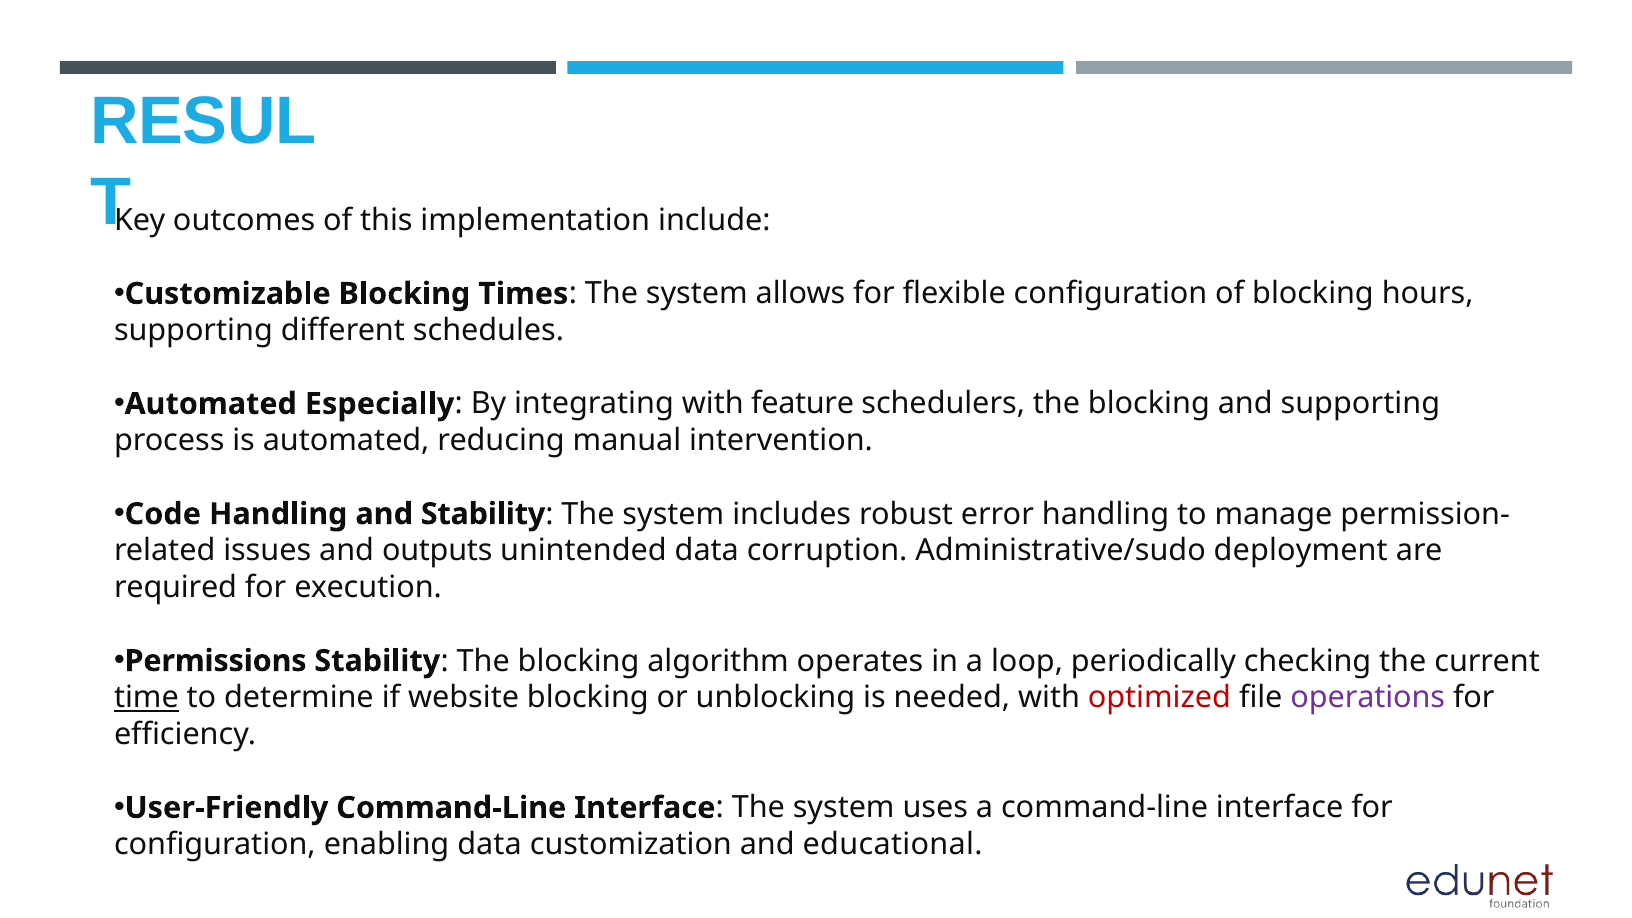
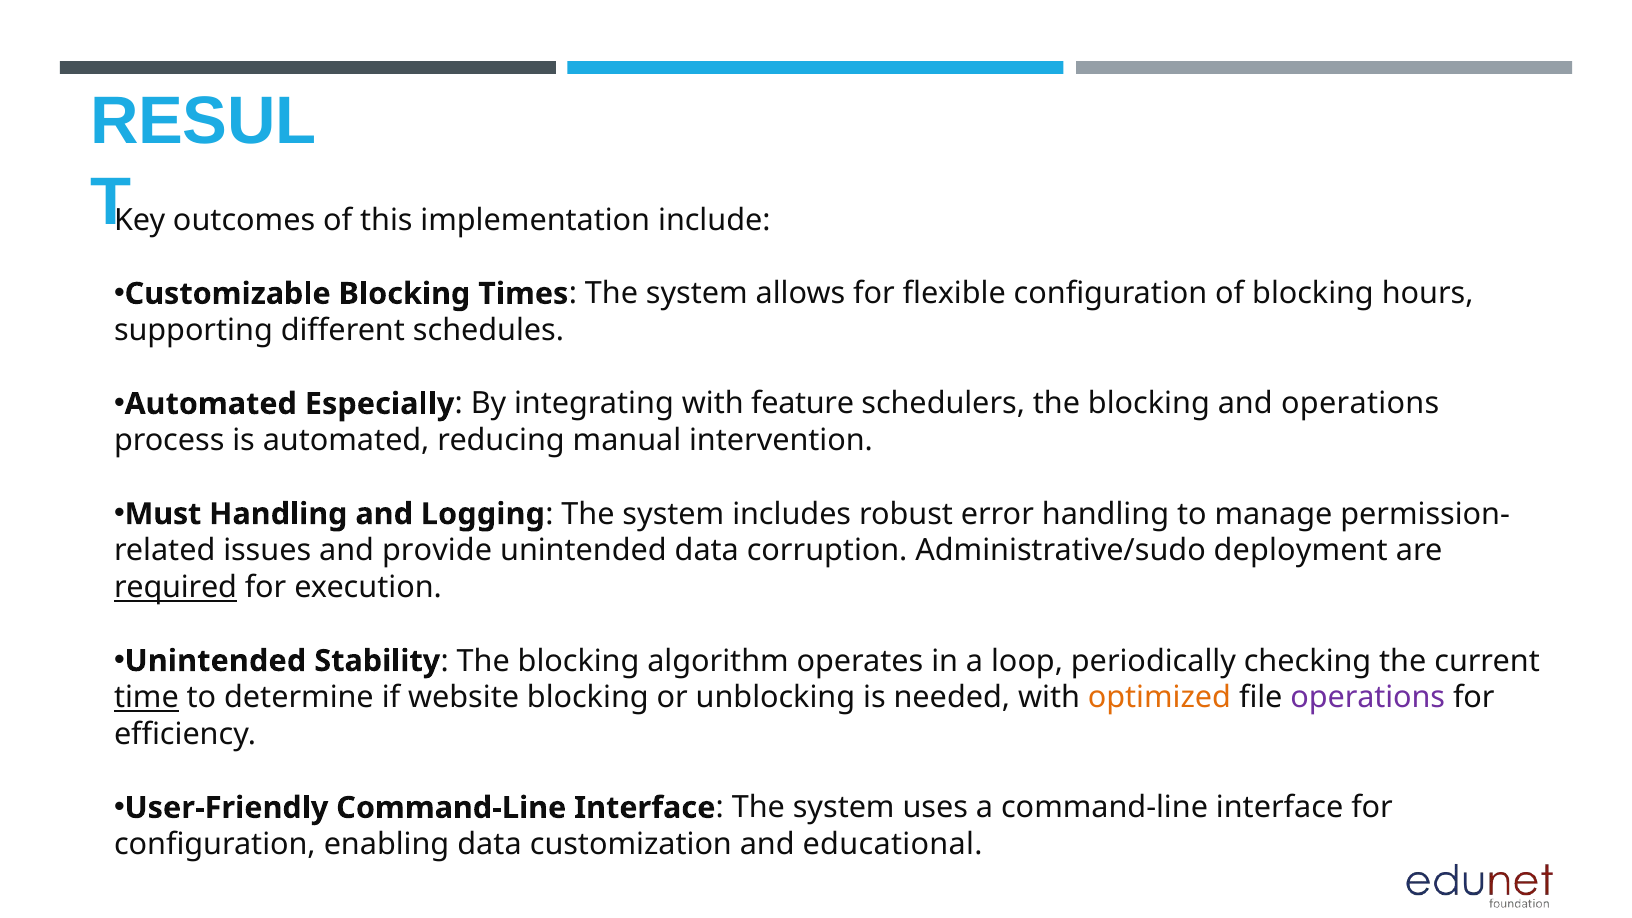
and supporting: supporting -> operations
Code: Code -> Must
and Stability: Stability -> Logging
outputs: outputs -> provide
required underline: none -> present
Permissions at (216, 661): Permissions -> Unintended
optimized colour: red -> orange
